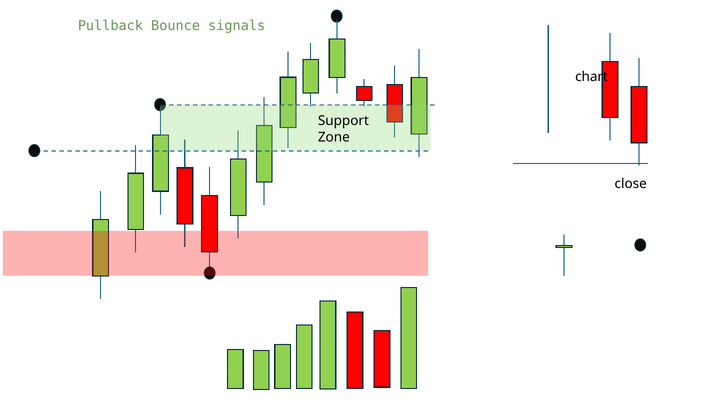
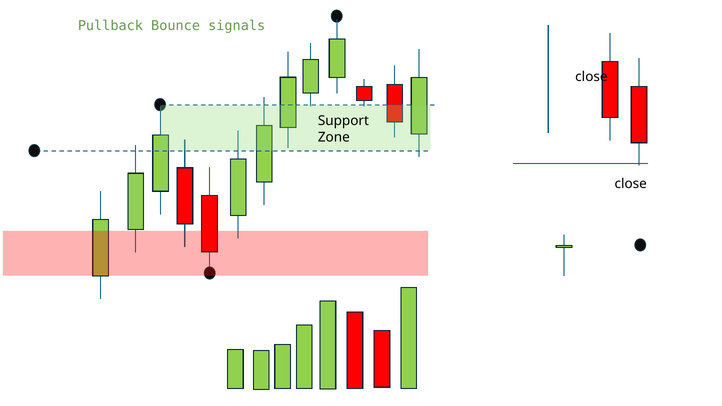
chart at (591, 77): chart -> close
